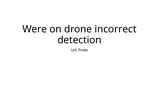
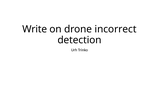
Were: Were -> Write
